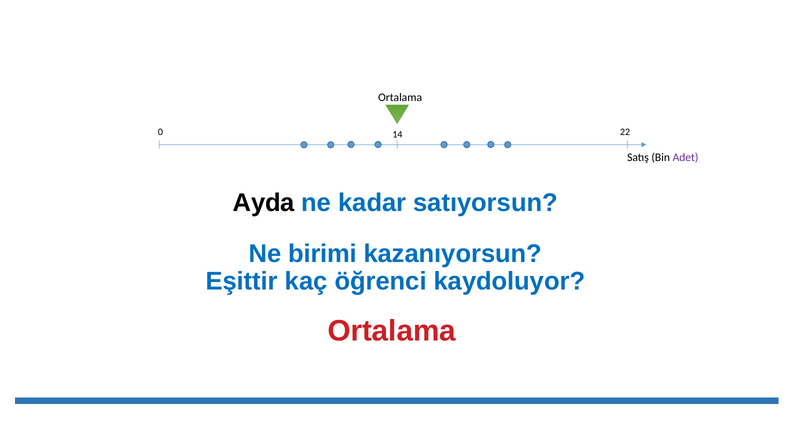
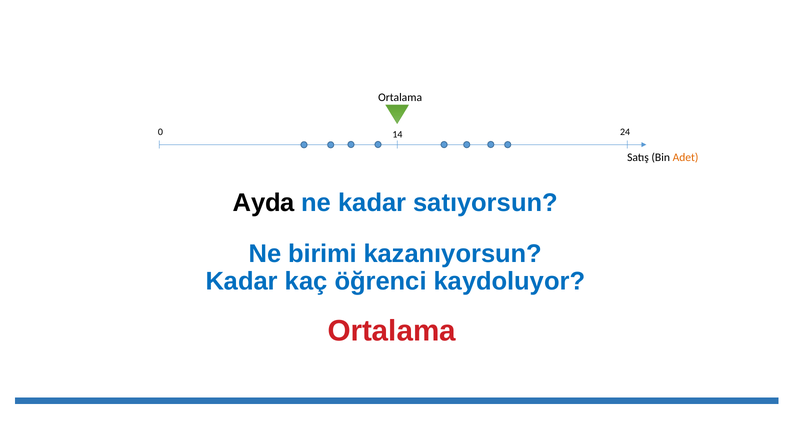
22: 22 -> 24
Adet colour: purple -> orange
Eşittir at (242, 281): Eşittir -> Kadar
